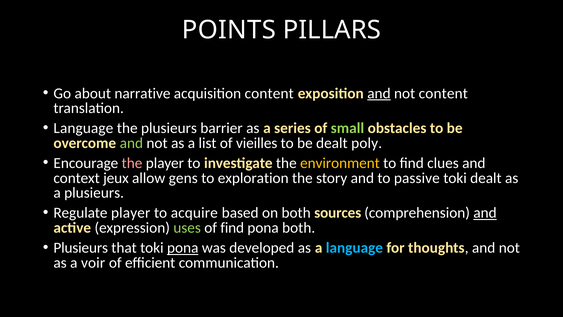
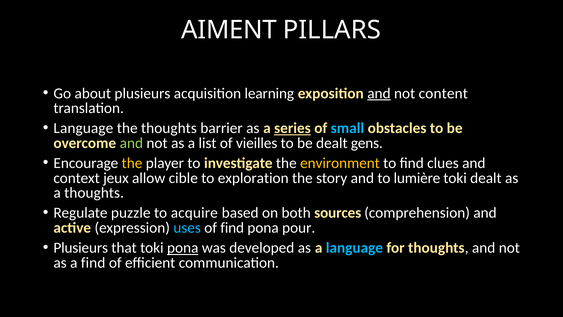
POINTS: POINTS -> AIMENT
about narrative: narrative -> plusieurs
acquisition content: content -> learning
the plusieurs: plusieurs -> thoughts
series underline: none -> present
small colour: light green -> light blue
poly: poly -> gens
the at (132, 163) colour: pink -> yellow
gens: gens -> cible
passive: passive -> lumière
a plusieurs: plusieurs -> thoughts
Regulate player: player -> puzzle
and at (485, 213) underline: present -> none
uses colour: light green -> light blue
pona both: both -> pour
a voir: voir -> find
